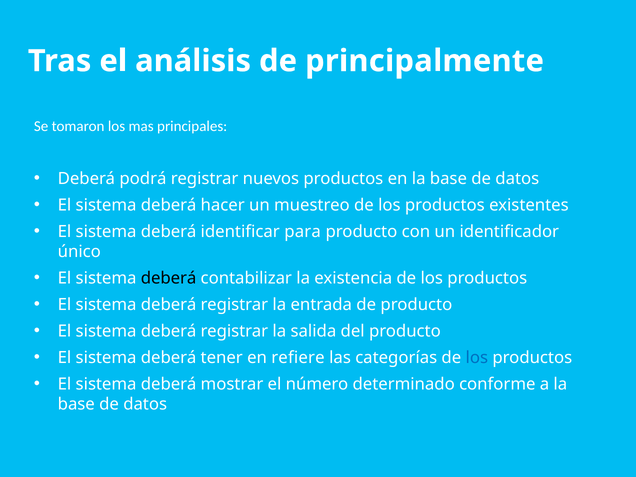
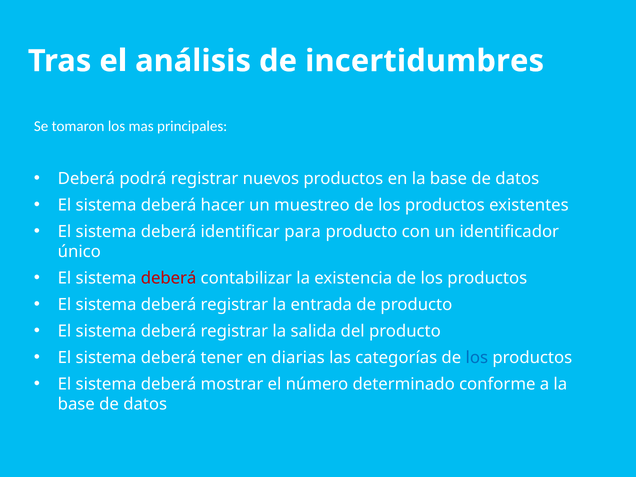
principalmente: principalmente -> incertidumbres
deberá at (169, 278) colour: black -> red
refiere: refiere -> diarias
